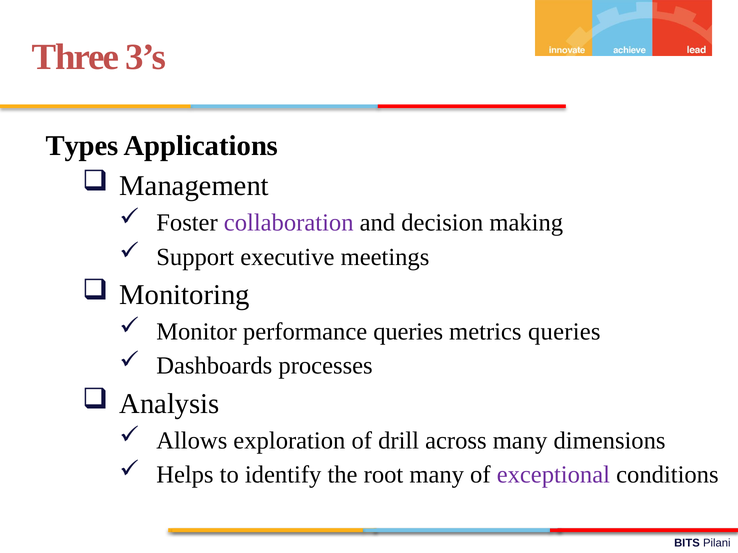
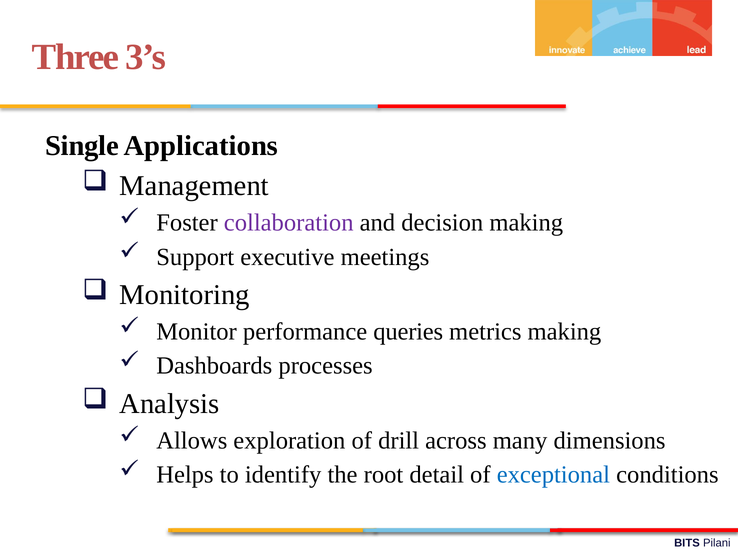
Types: Types -> Single
metrics queries: queries -> making
root many: many -> detail
exceptional colour: purple -> blue
